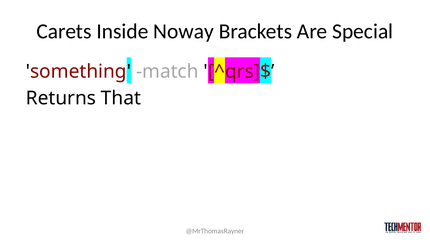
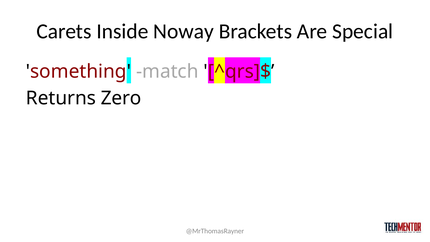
That: That -> Zero
